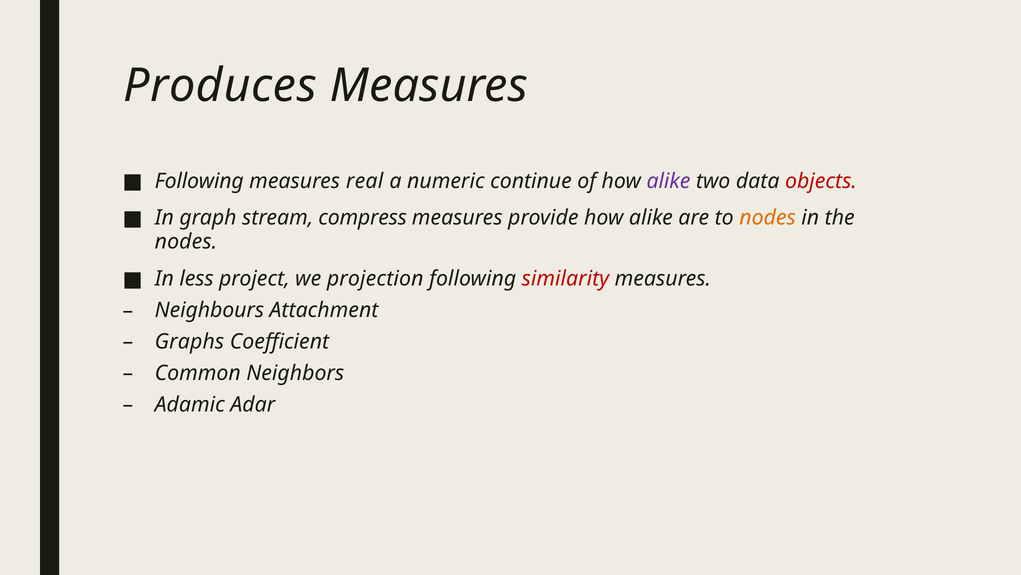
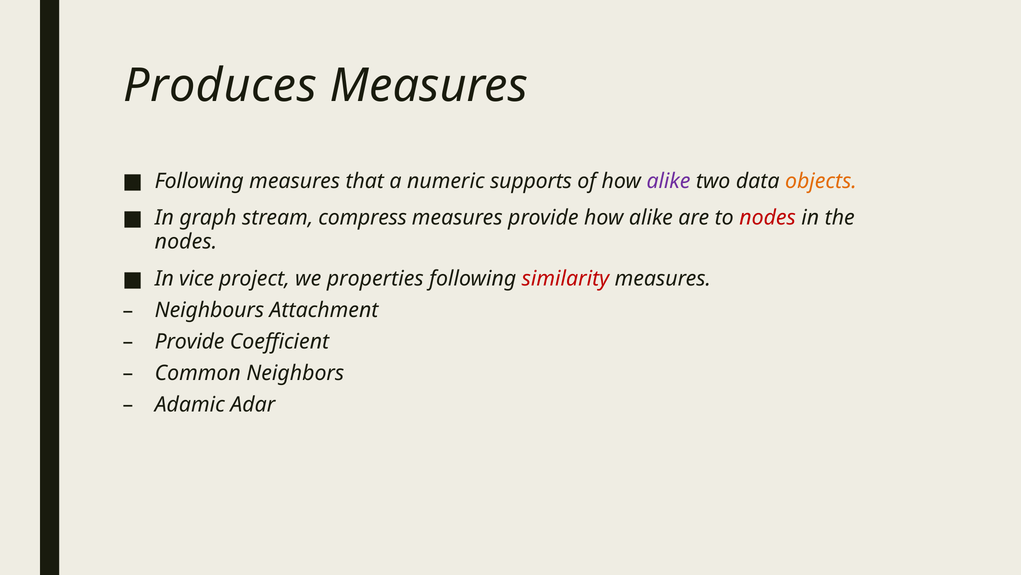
real: real -> that
continue: continue -> supports
objects colour: red -> orange
nodes at (768, 218) colour: orange -> red
less: less -> vice
projection: projection -> properties
Graphs at (189, 341): Graphs -> Provide
